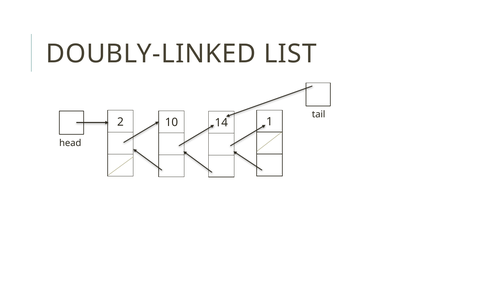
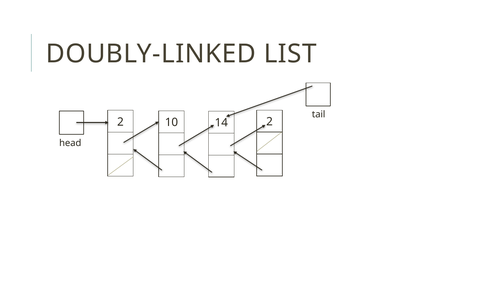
14 1: 1 -> 2
